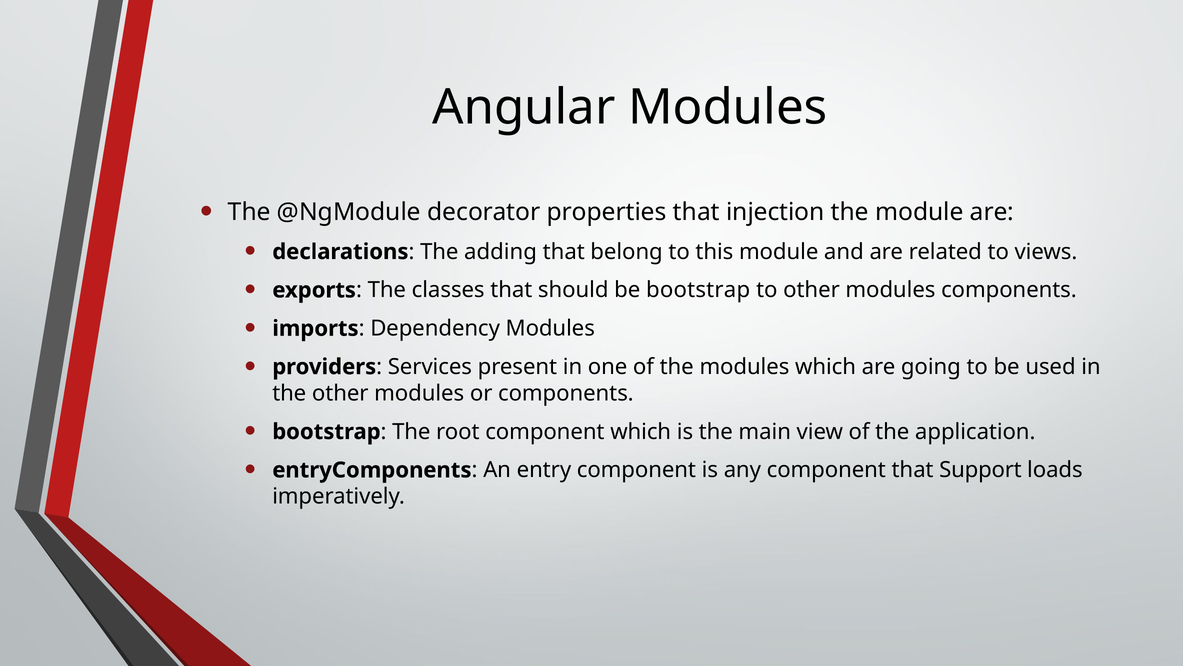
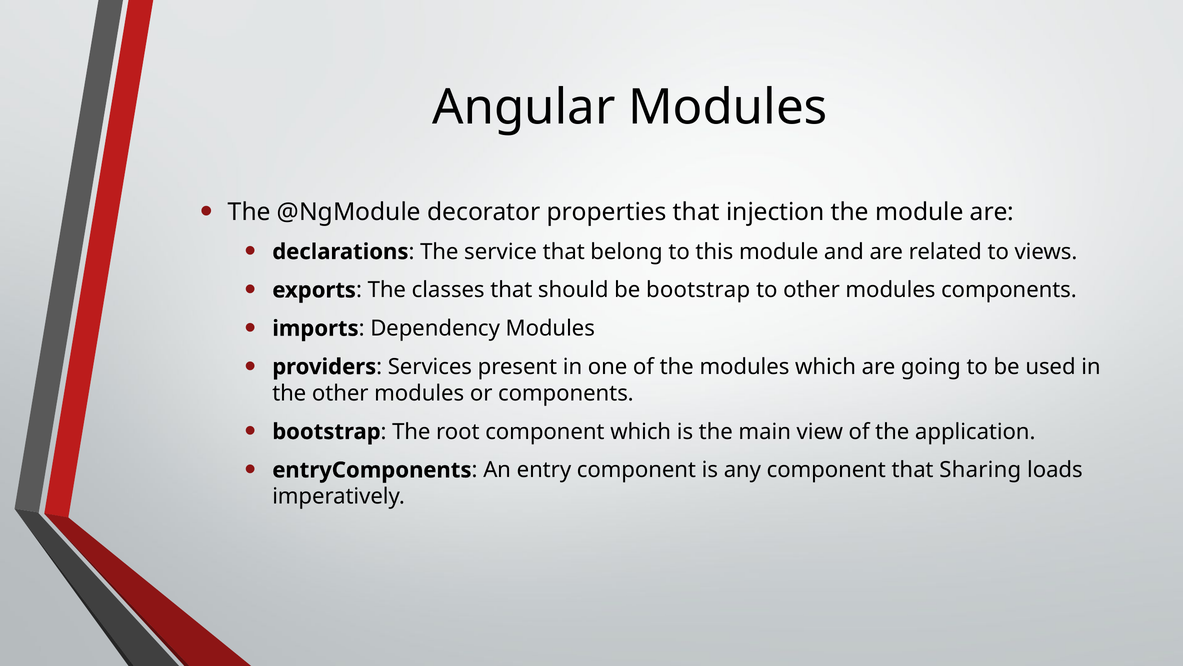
adding: adding -> service
Support: Support -> Sharing
